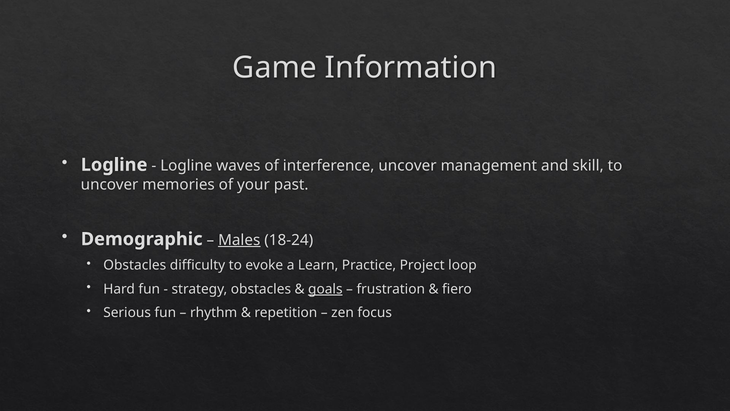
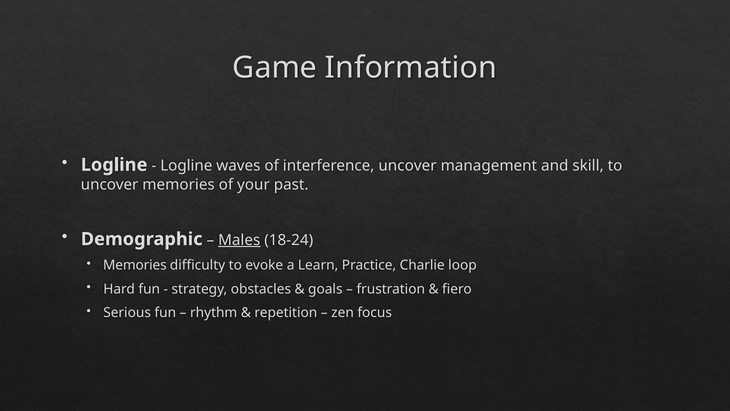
Obstacles at (135, 265): Obstacles -> Memories
Project: Project -> Charlie
goals underline: present -> none
